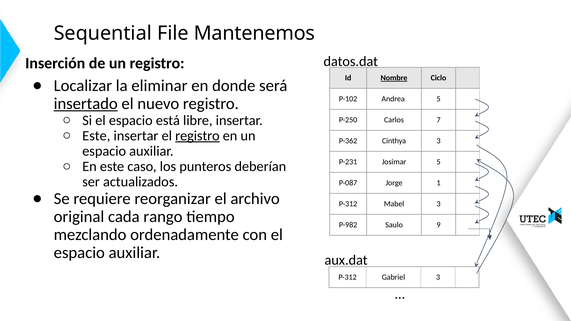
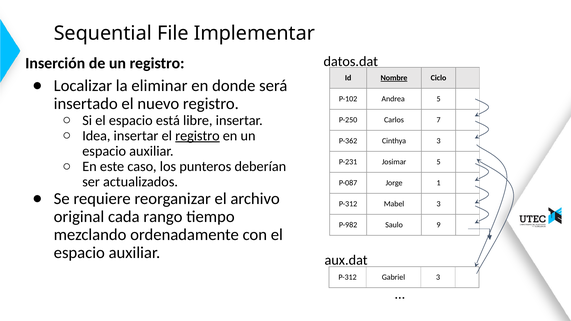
Mantenemos: Mantenemos -> Implementar
insertado underline: present -> none
Este at (96, 136): Este -> Idea
